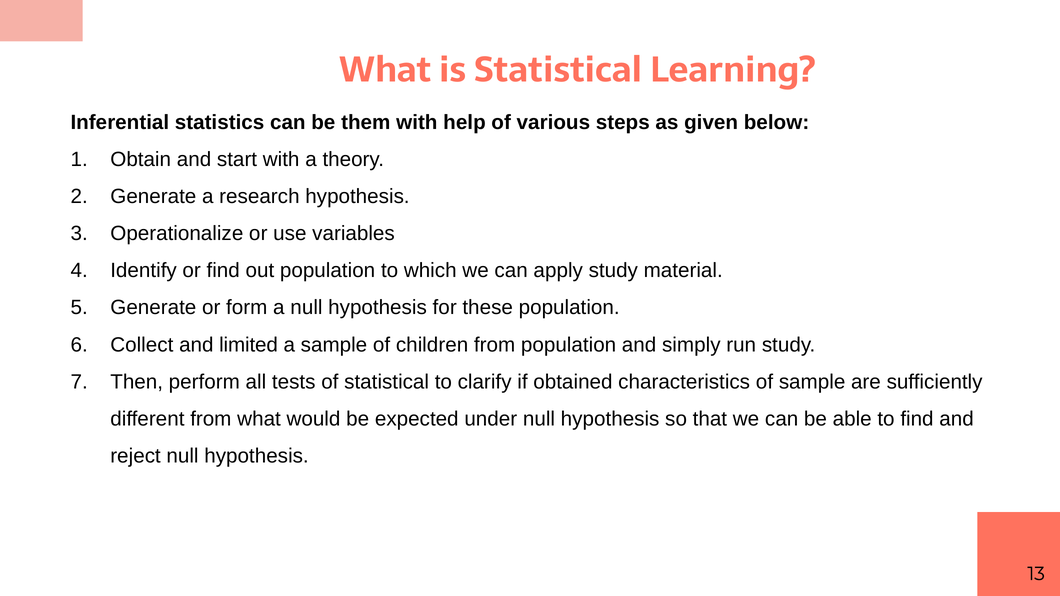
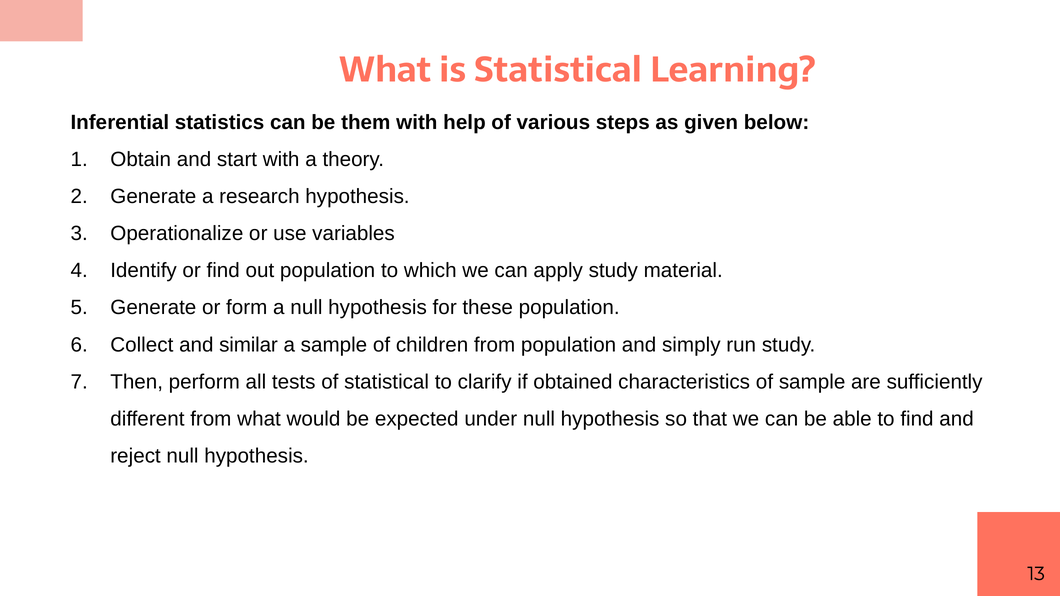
limited: limited -> similar
